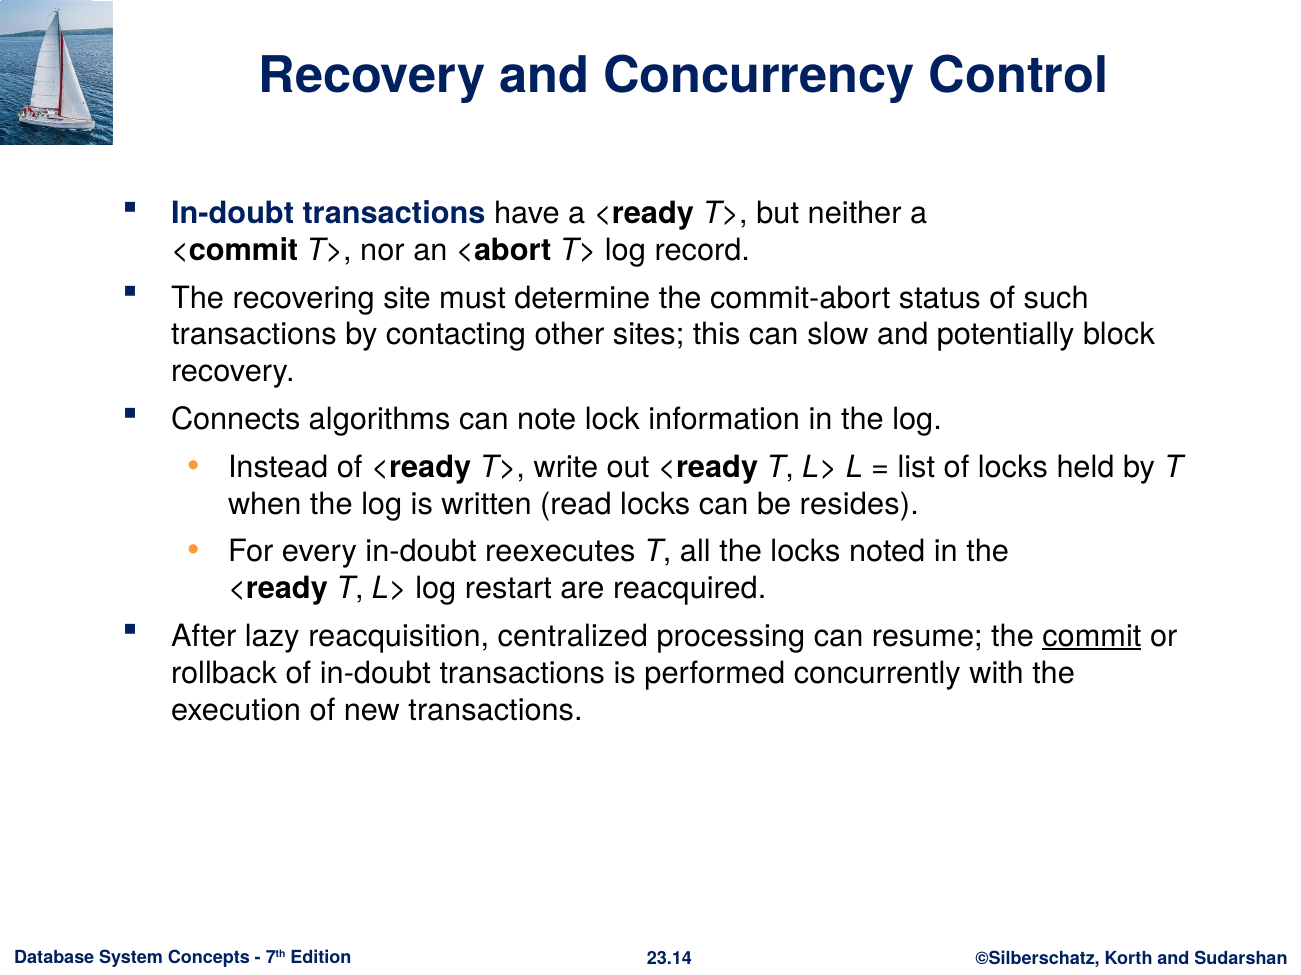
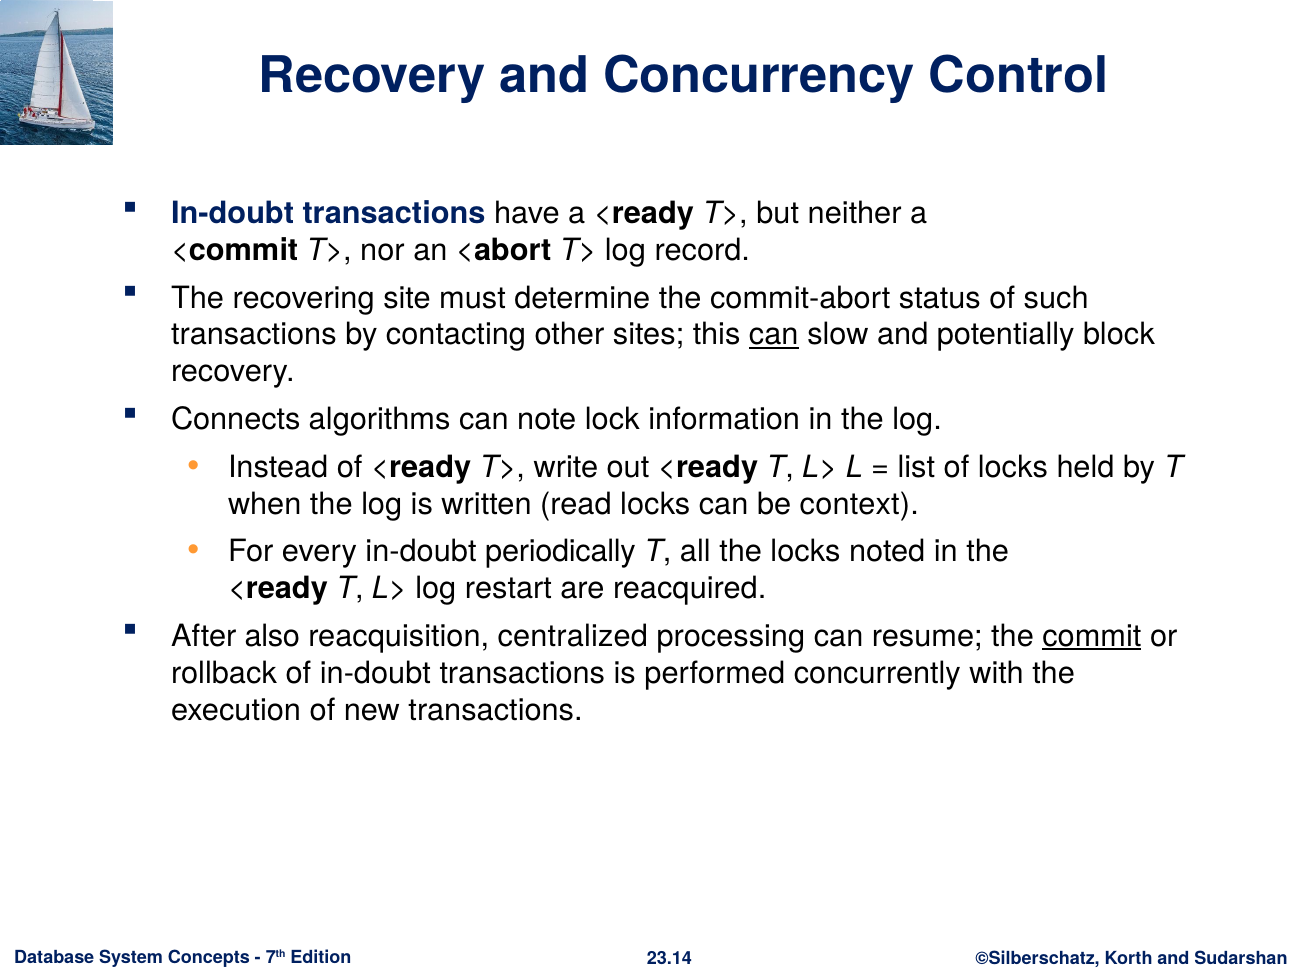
can at (774, 335) underline: none -> present
resides: resides -> context
reexecutes: reexecutes -> periodically
lazy: lazy -> also
